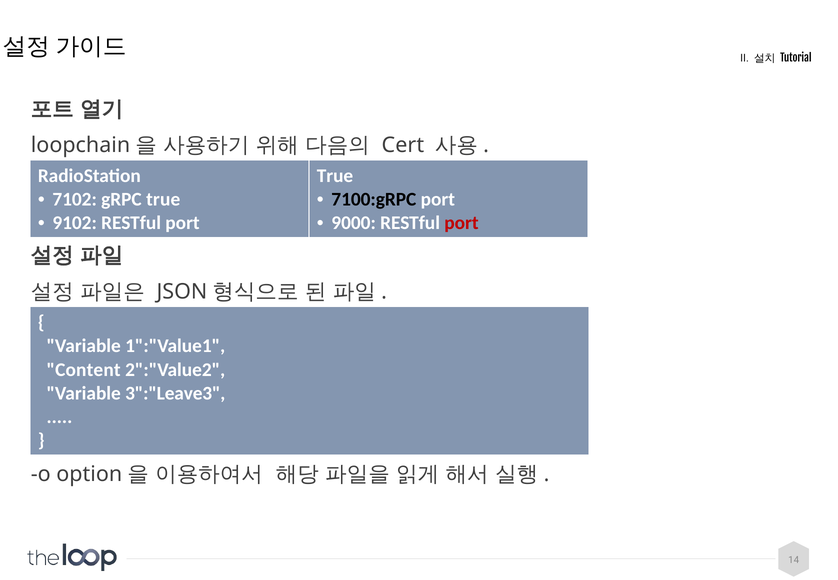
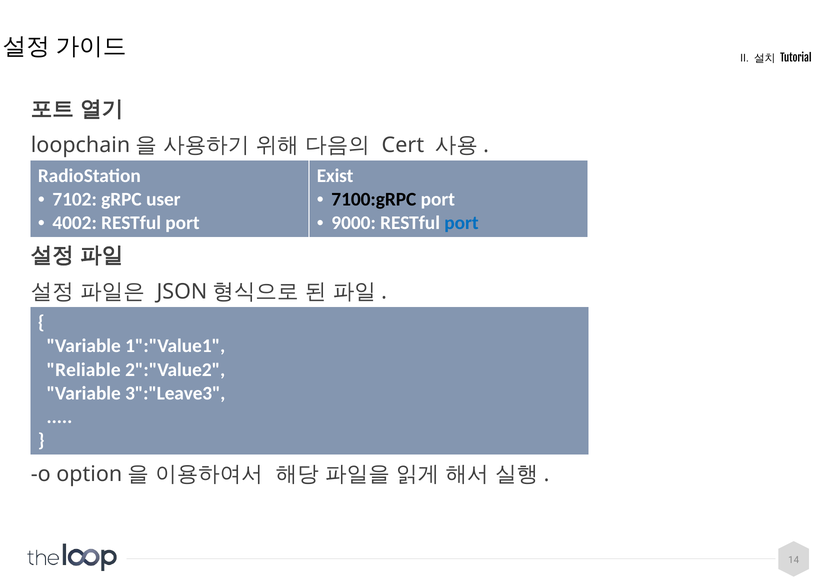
True at (335, 176): True -> Exist
gRPC true: true -> user
9102: 9102 -> 4002
port at (461, 223) colour: red -> blue
Content: Content -> Reliable
